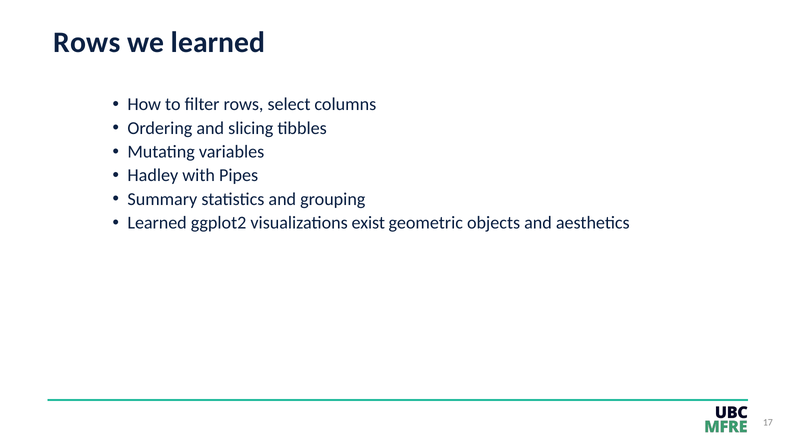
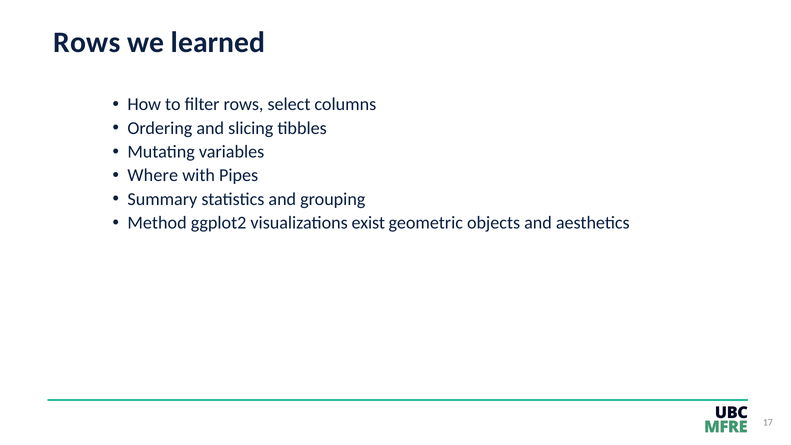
Hadley: Hadley -> Where
Learned at (157, 223): Learned -> Method
